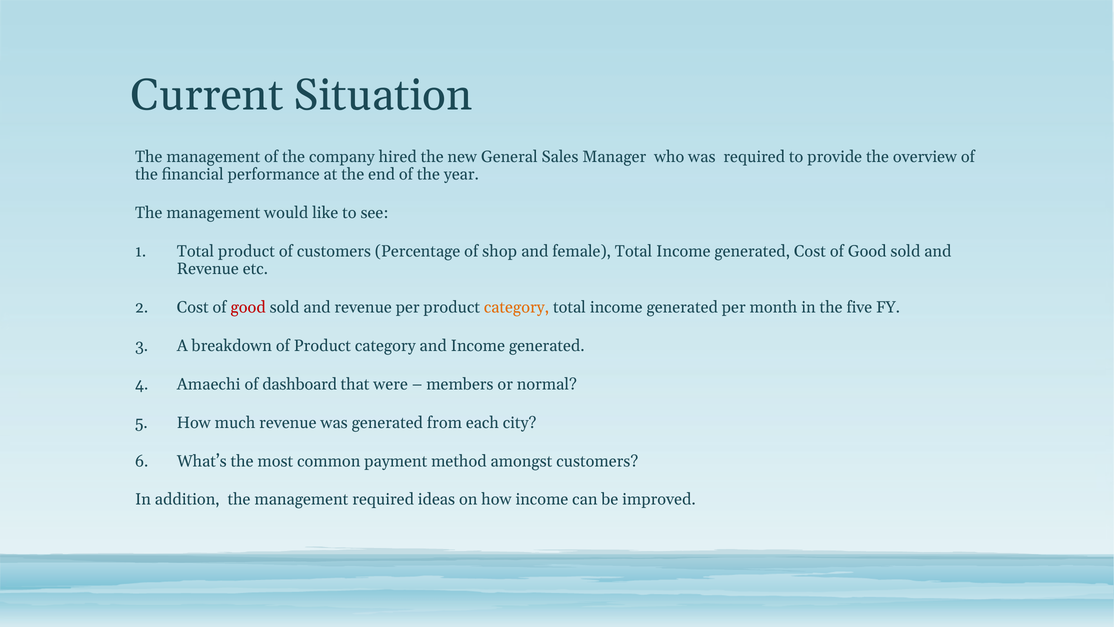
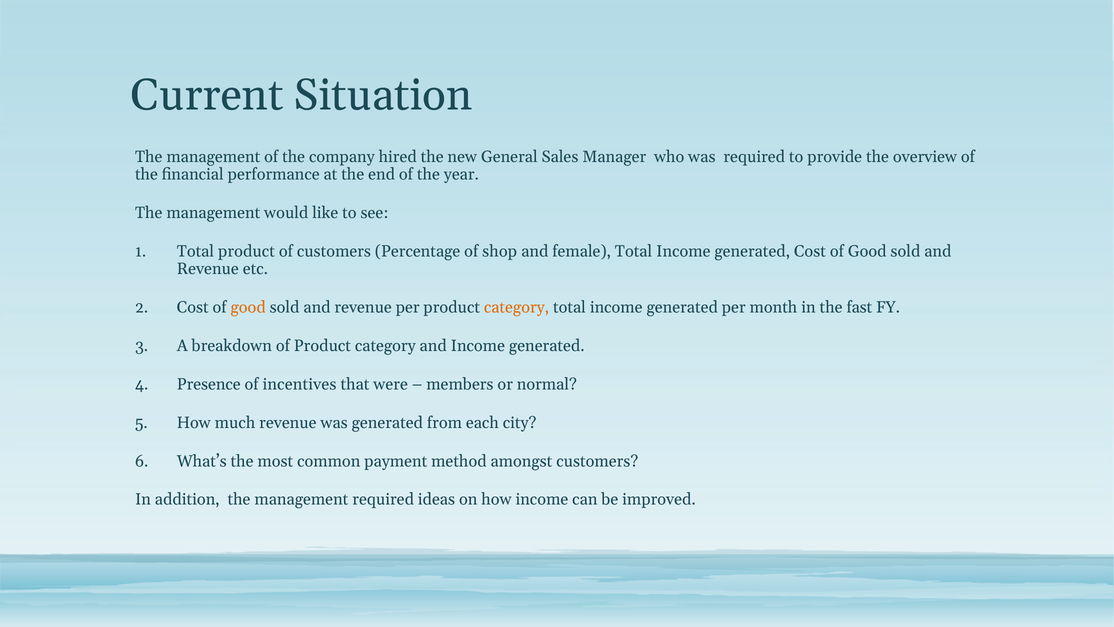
good at (248, 307) colour: red -> orange
five: five -> fast
Amaechi: Amaechi -> Presence
dashboard: dashboard -> incentives
